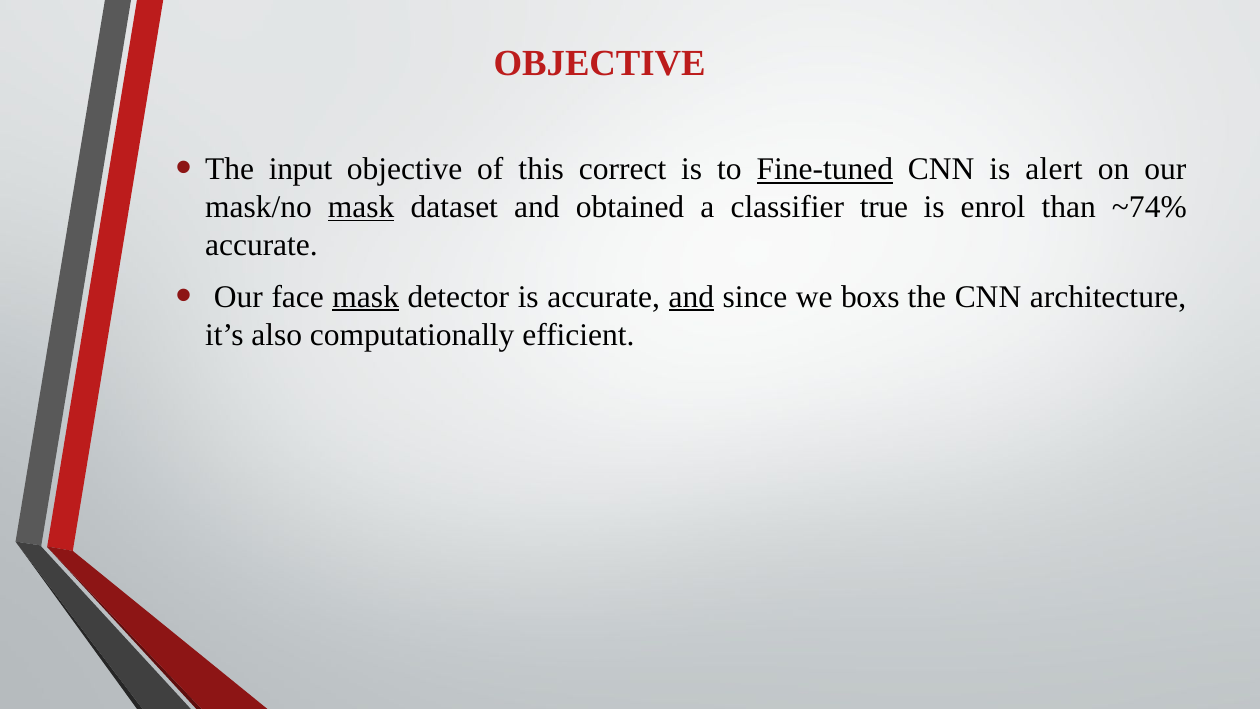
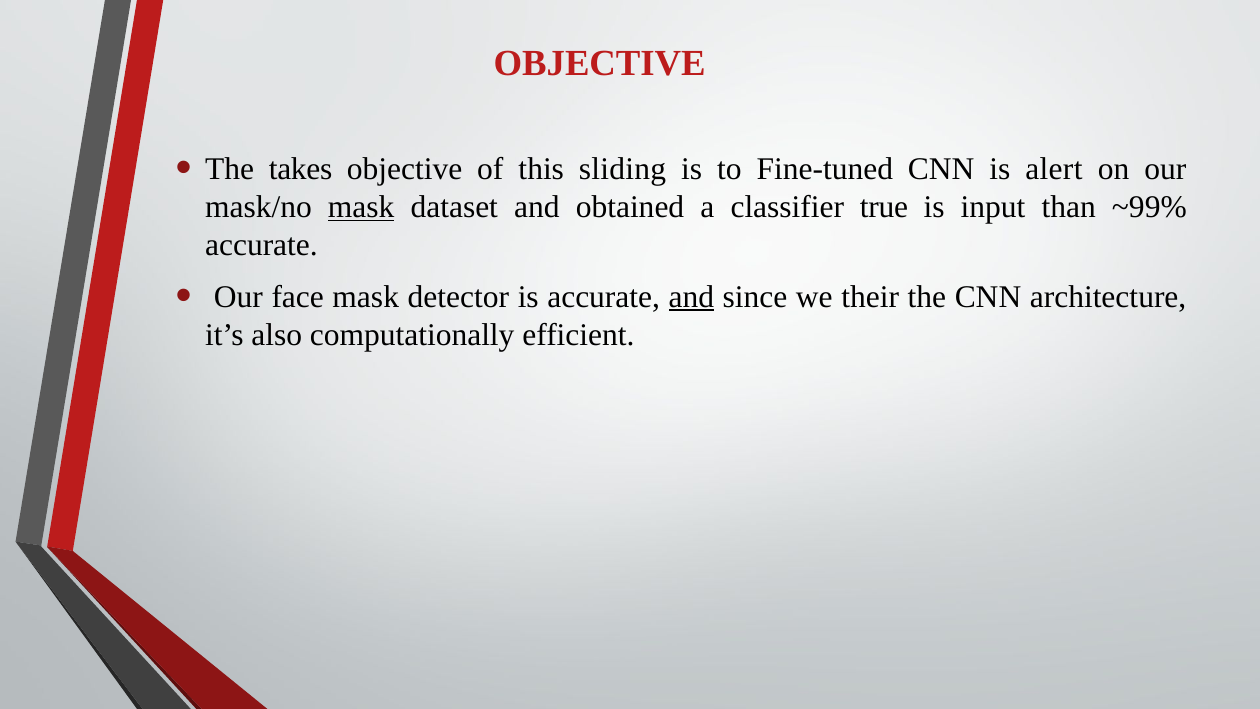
input: input -> takes
correct: correct -> sliding
Fine-tuned underline: present -> none
enrol: enrol -> input
~74%: ~74% -> ~99%
mask at (366, 297) underline: present -> none
boxs: boxs -> their
